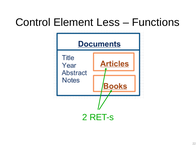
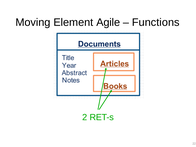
Control: Control -> Moving
Less: Less -> Agile
